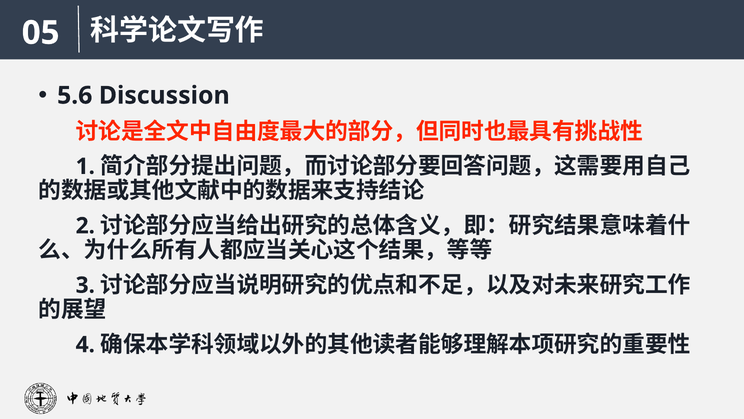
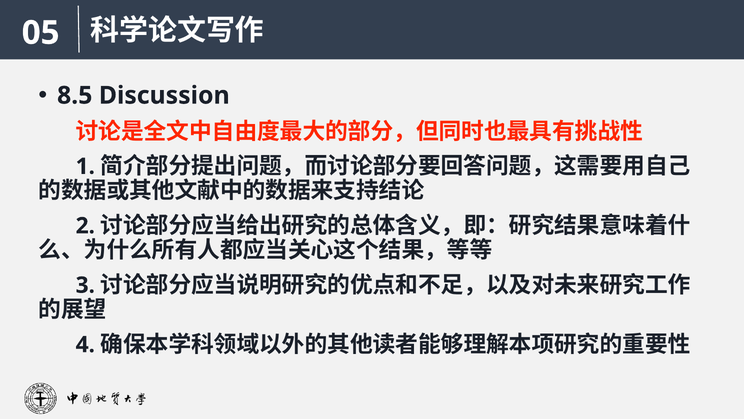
5.6: 5.6 -> 8.5
